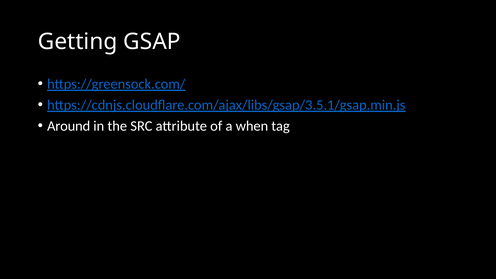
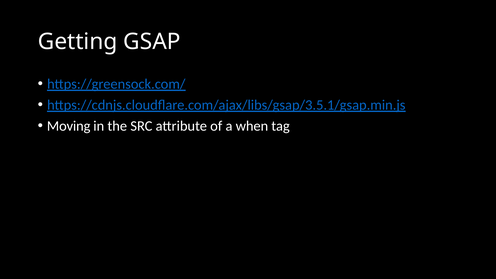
Around: Around -> Moving
